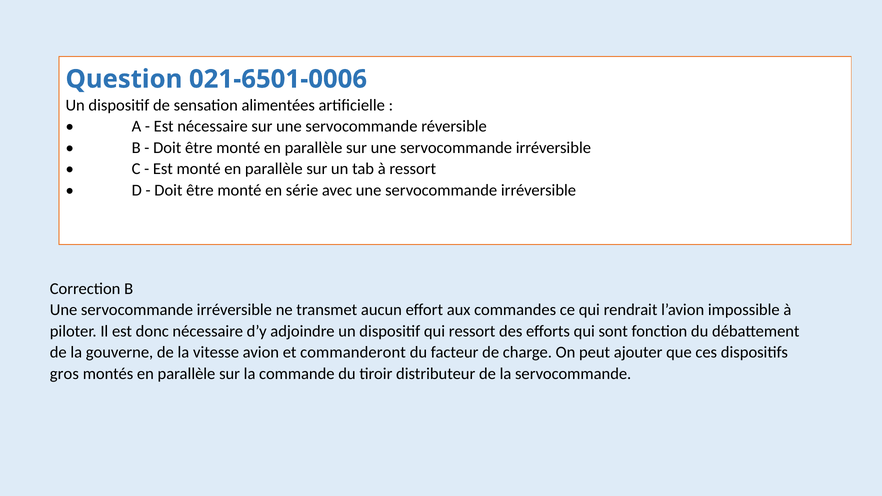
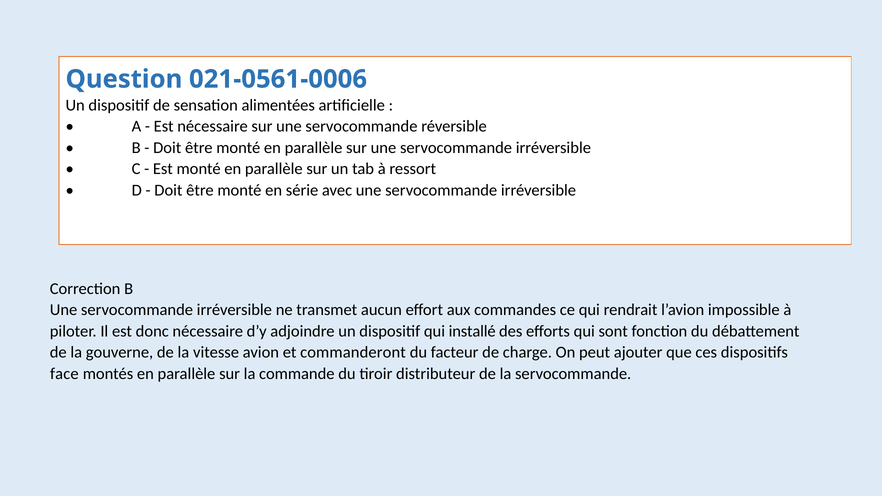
021-6501-0006: 021-6501-0006 -> 021-0561-0006
qui ressort: ressort -> installé
gros: gros -> face
